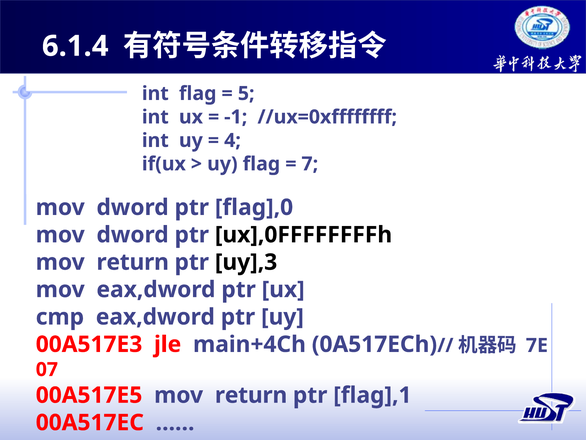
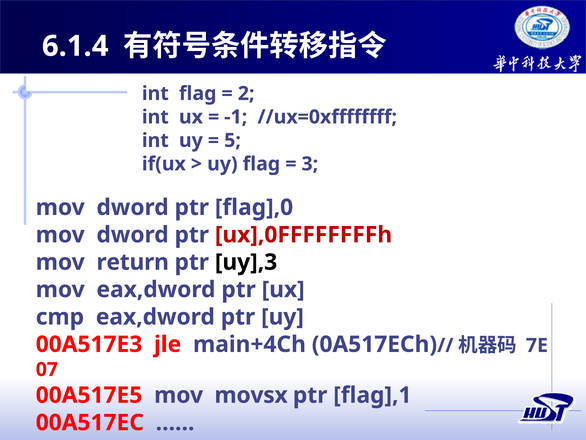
5: 5 -> 2
4: 4 -> 5
7: 7 -> 3
ux],0FFFFFFFFh colour: black -> red
00A517E5 mov return: return -> movsx
